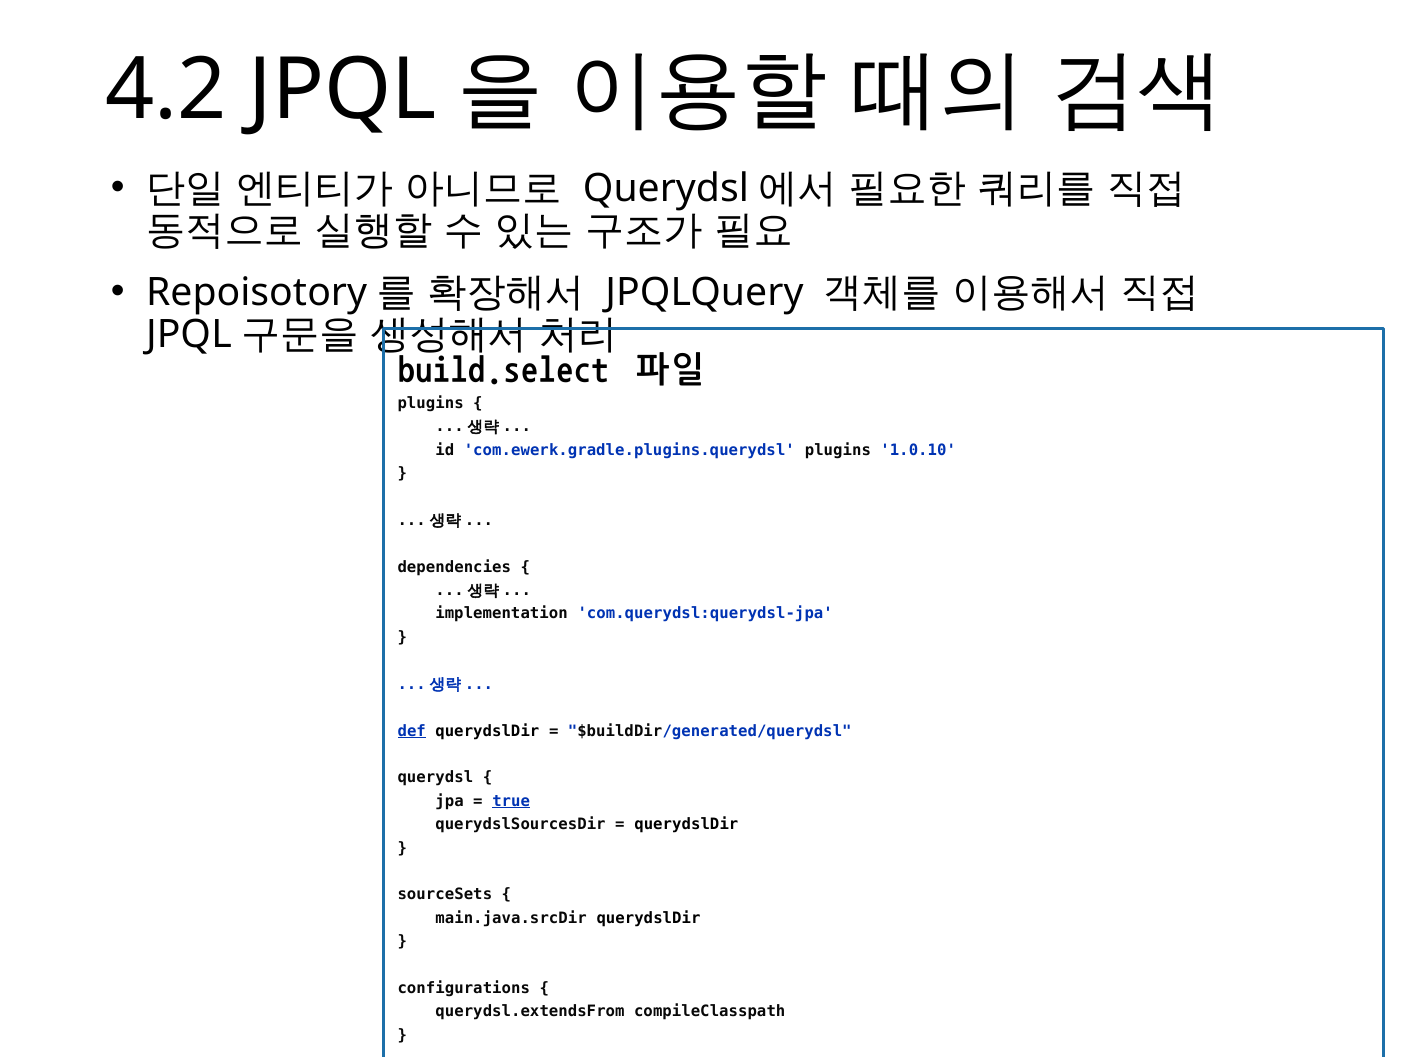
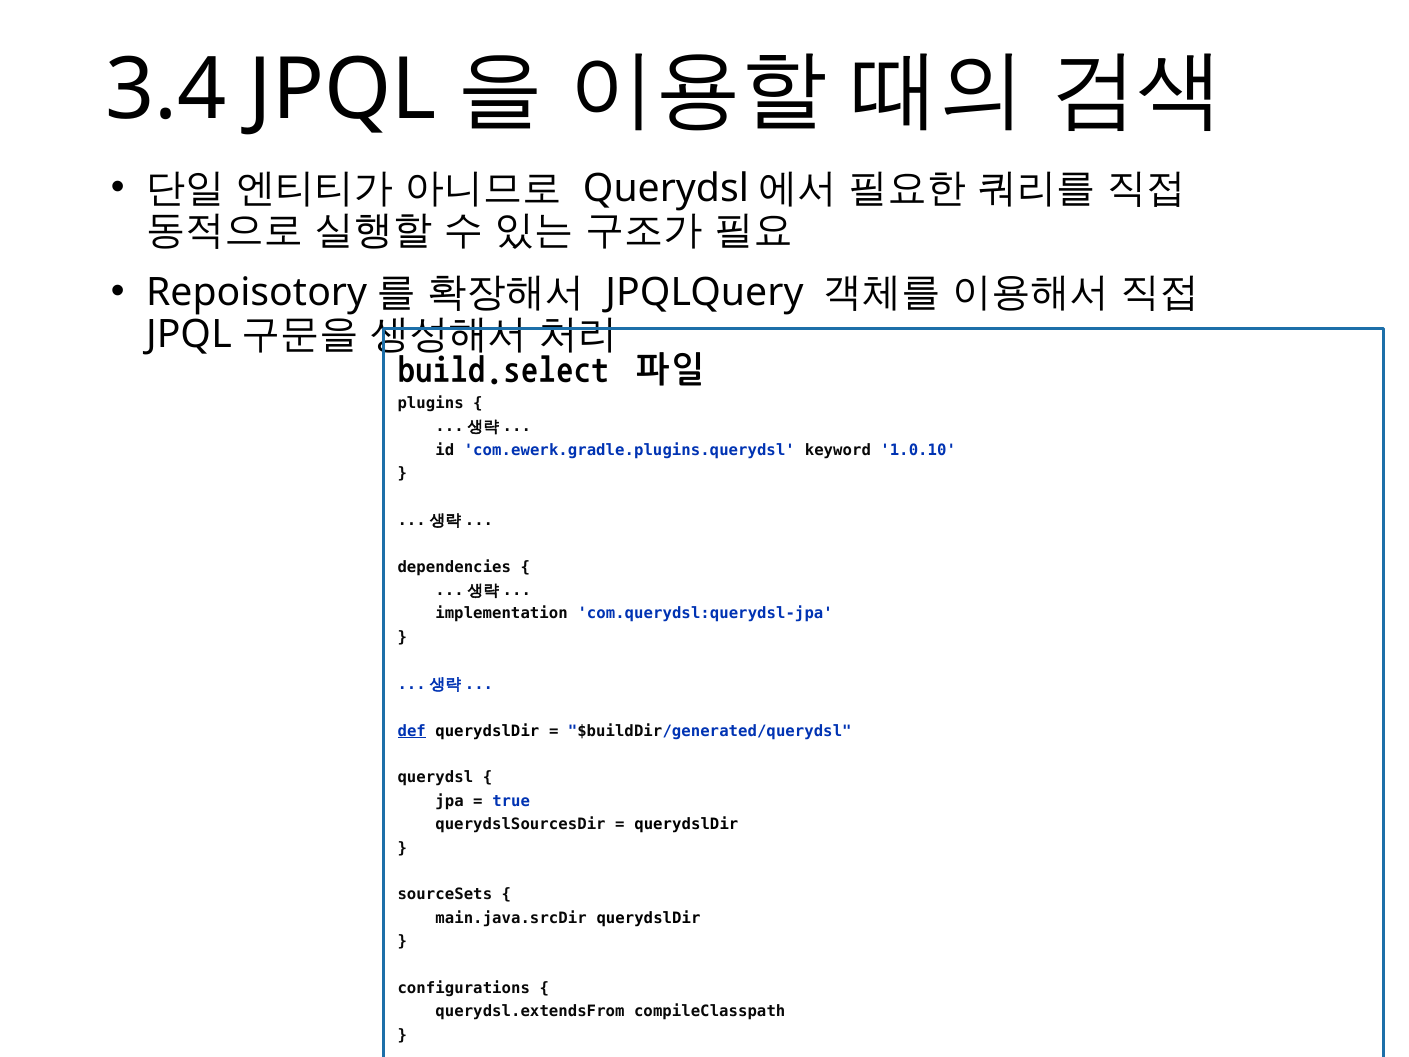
4.2: 4.2 -> 3.4
com.ewerk.gradle.plugins.querydsl plugins: plugins -> keyword
true underline: present -> none
